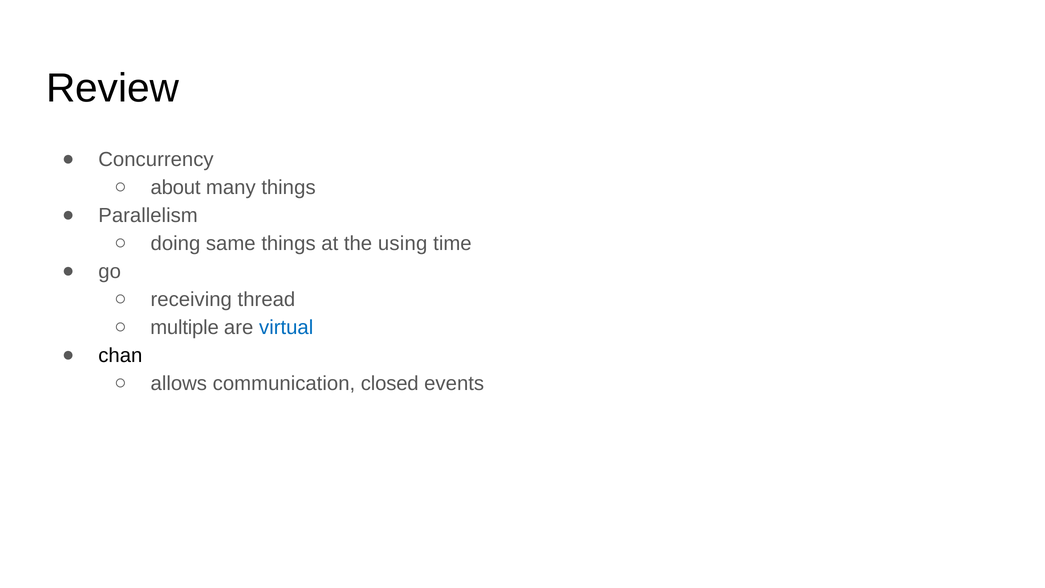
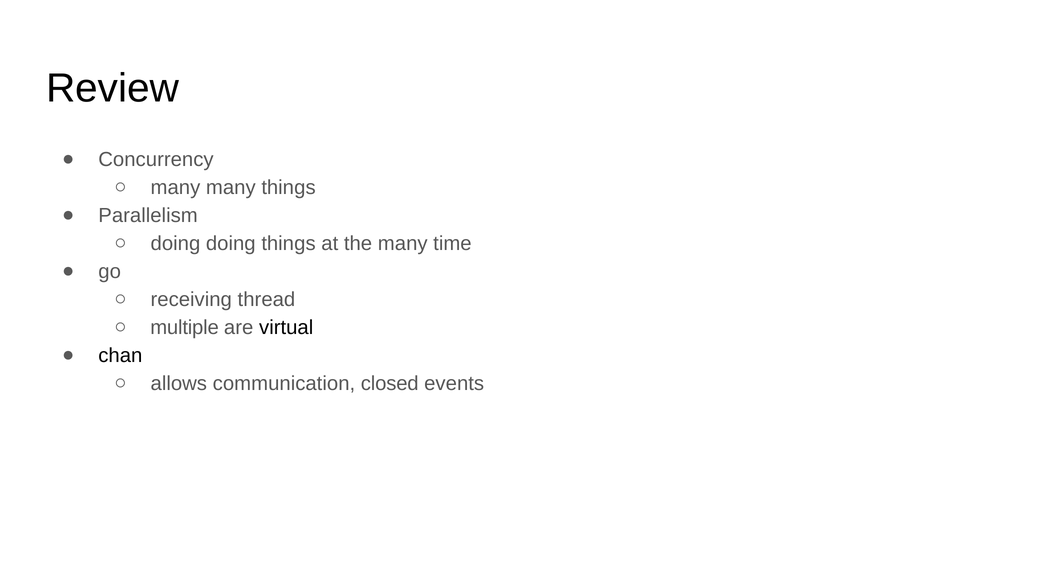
about at (176, 187): about -> many
doing same: same -> doing
the using: using -> many
virtual colour: blue -> black
